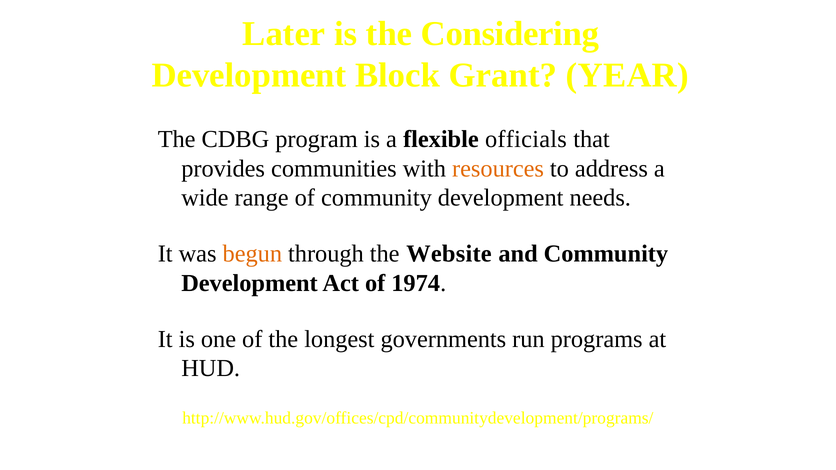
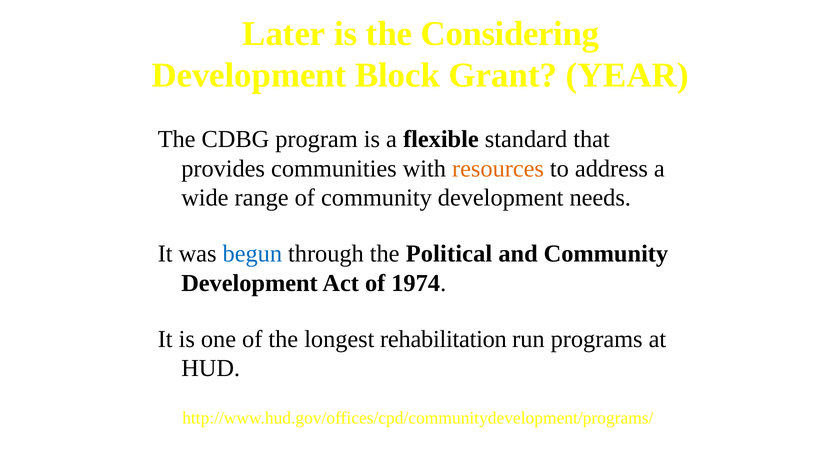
officials: officials -> standard
begun colour: orange -> blue
Website: Website -> Political
governments: governments -> rehabilitation
